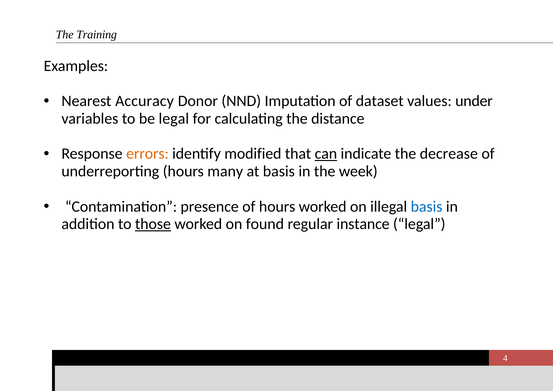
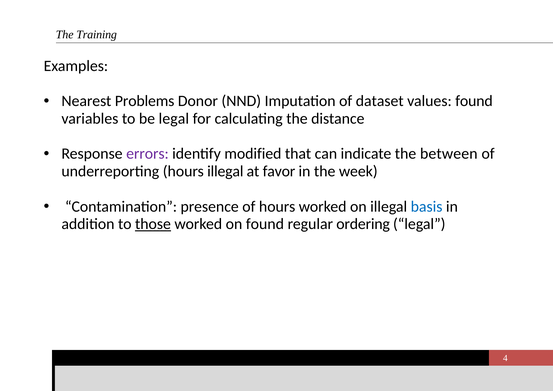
Accuracy: Accuracy -> Problems
values under: under -> found
errors colour: orange -> purple
can underline: present -> none
decrease: decrease -> between
hours many: many -> illegal
at basis: basis -> favor
instance: instance -> ordering
